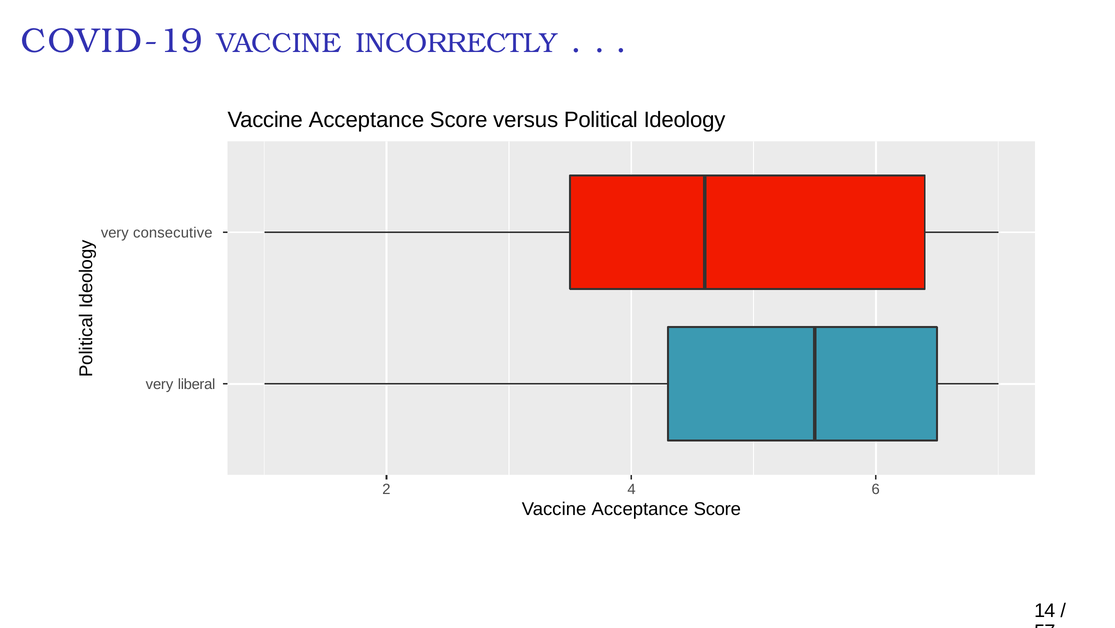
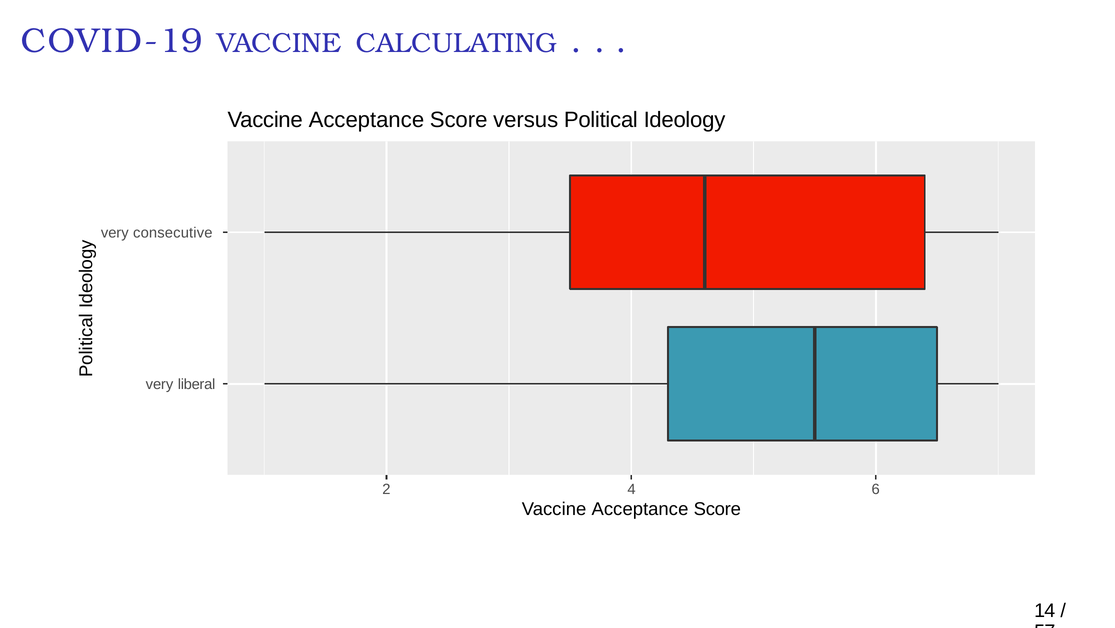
INCORRECTLY: INCORRECTLY -> CALCULATING
